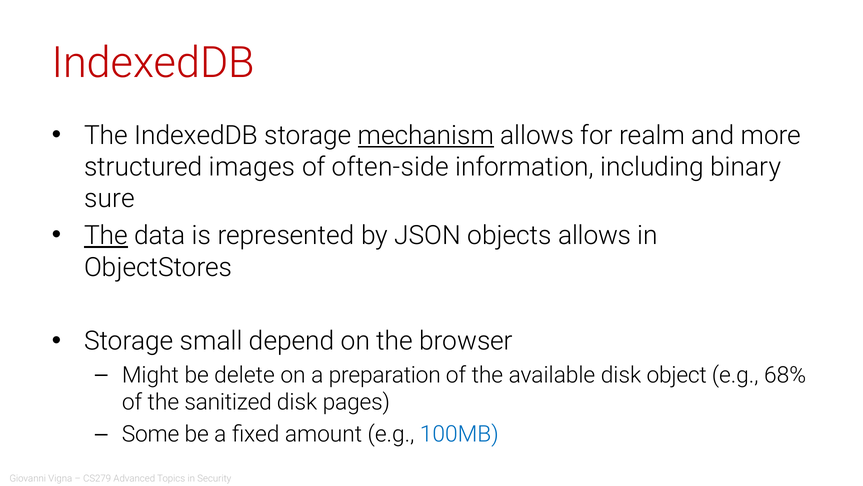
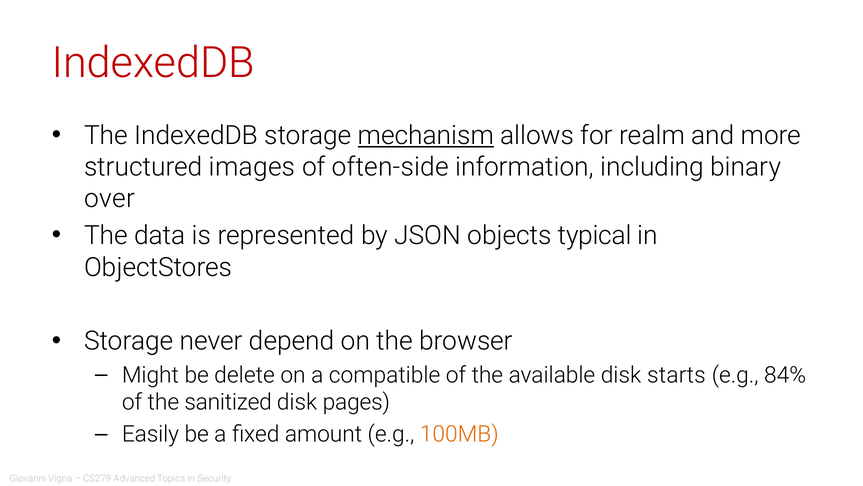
sure: sure -> over
The at (106, 235) underline: present -> none
objects allows: allows -> typical
small: small -> never
preparation: preparation -> compatible
object: object -> starts
68%: 68% -> 84%
Some: Some -> Easily
100MB colour: blue -> orange
